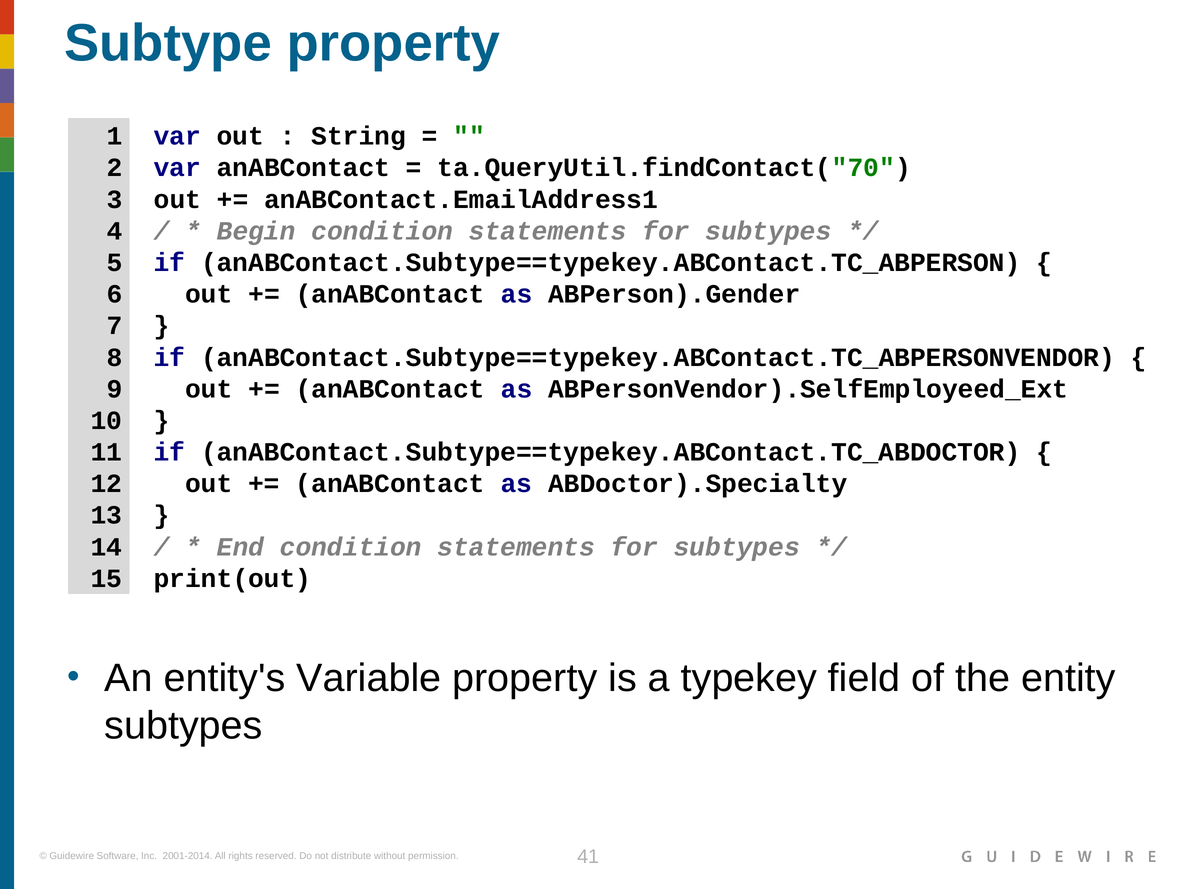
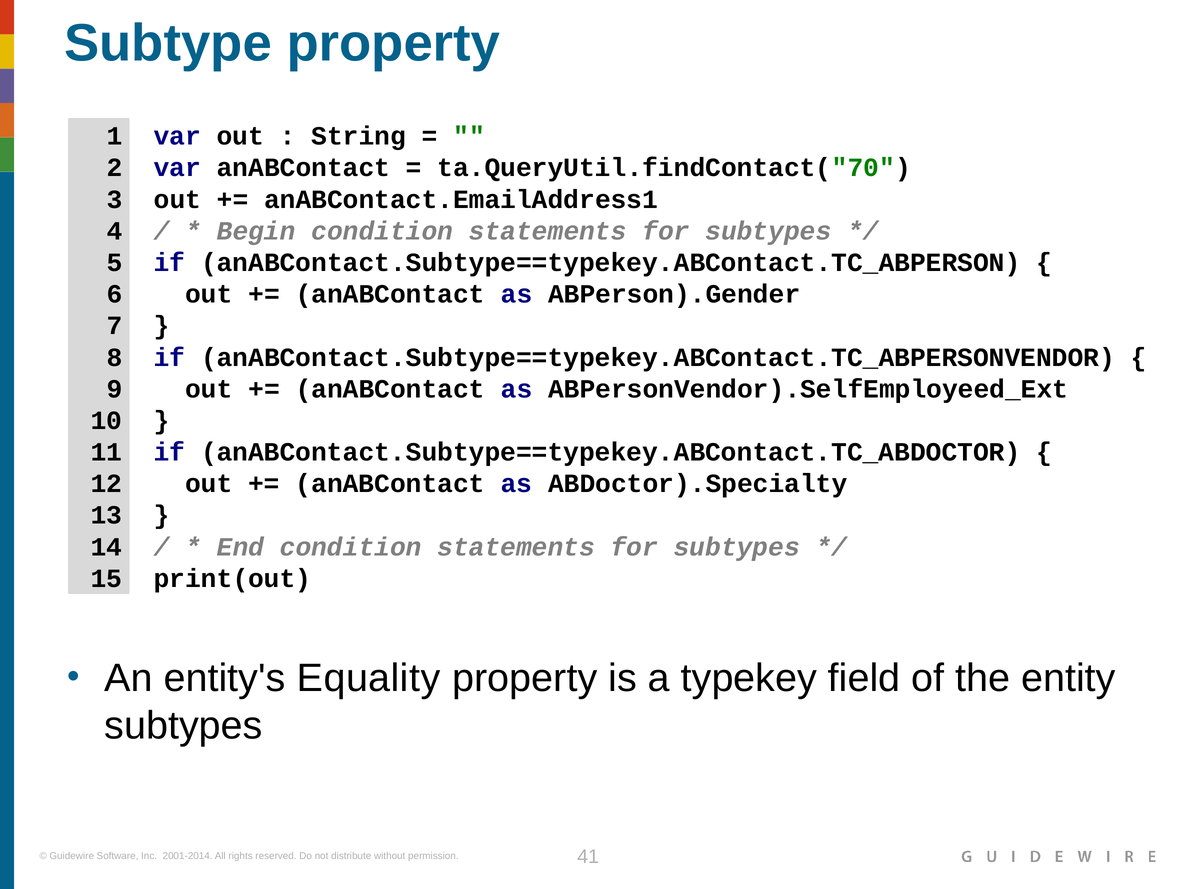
Variable: Variable -> Equality
